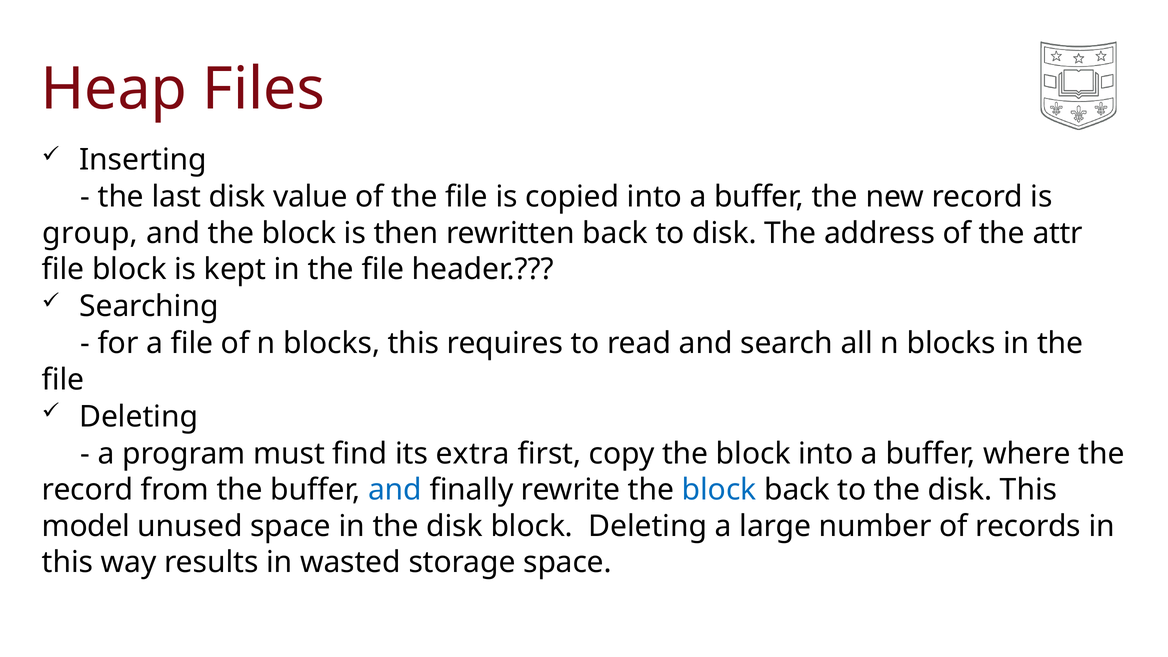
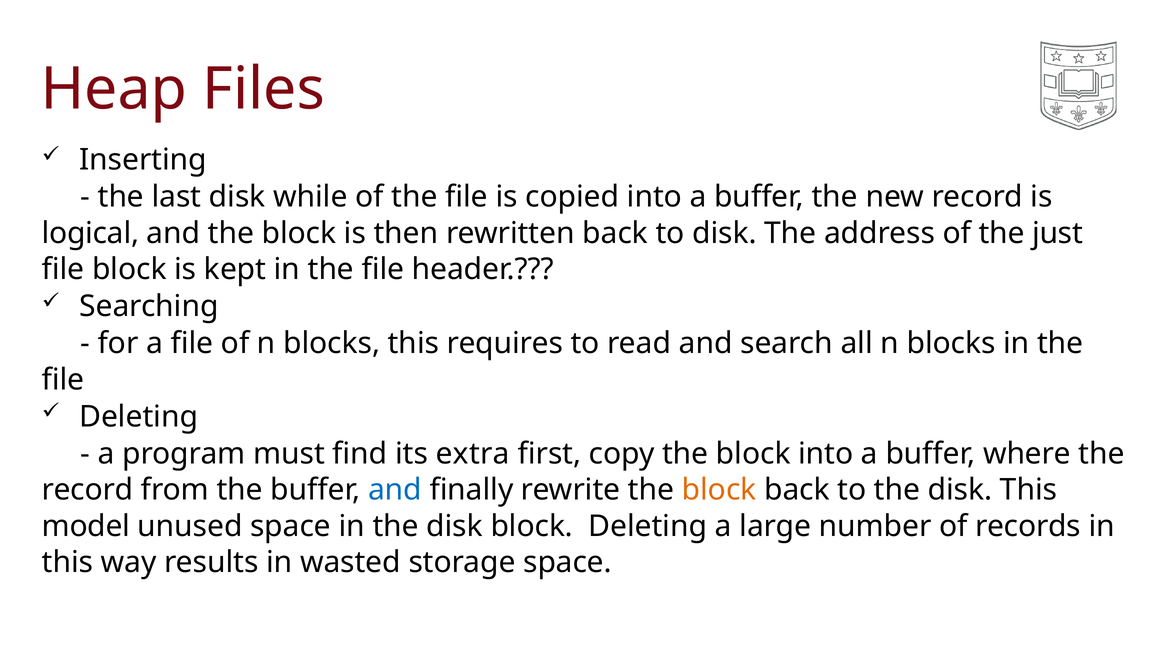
value: value -> while
group: group -> logical
attr: attr -> just
block at (719, 490) colour: blue -> orange
